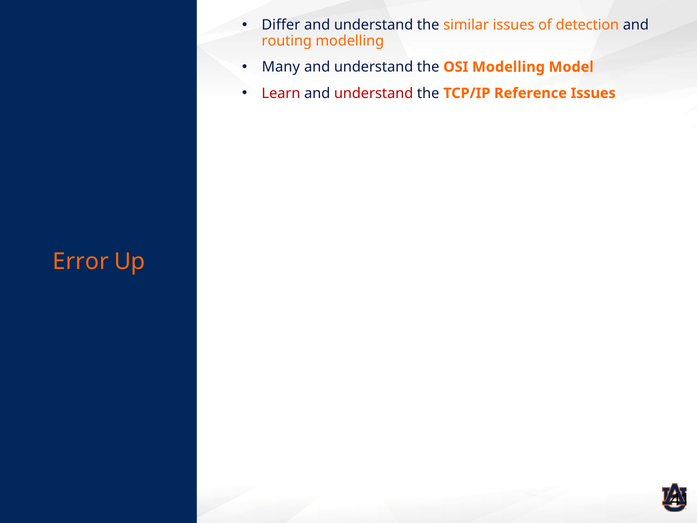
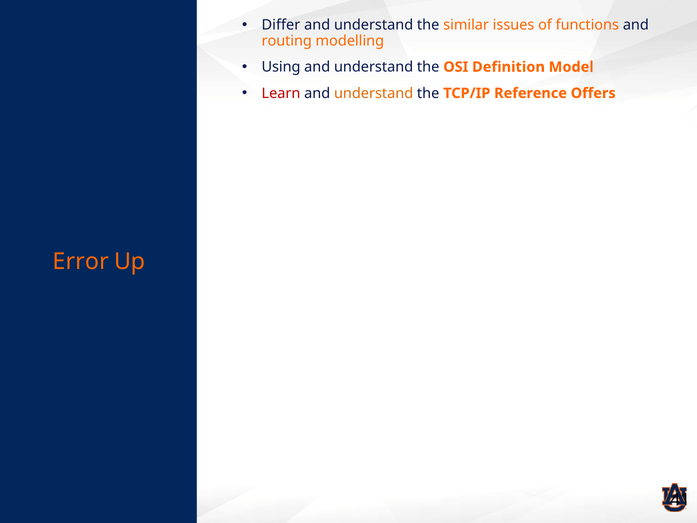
detection: detection -> functions
Many: Many -> Using
OSI Modelling: Modelling -> Definition
understand at (374, 93) colour: red -> orange
Reference Issues: Issues -> Offers
